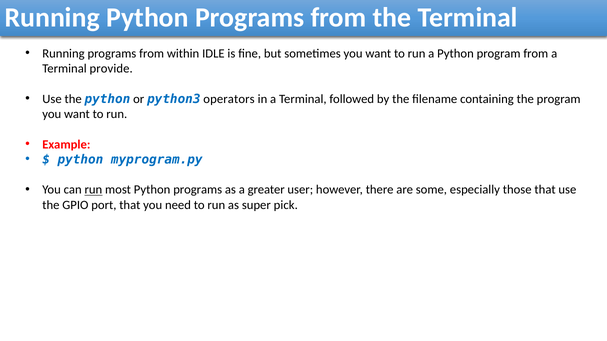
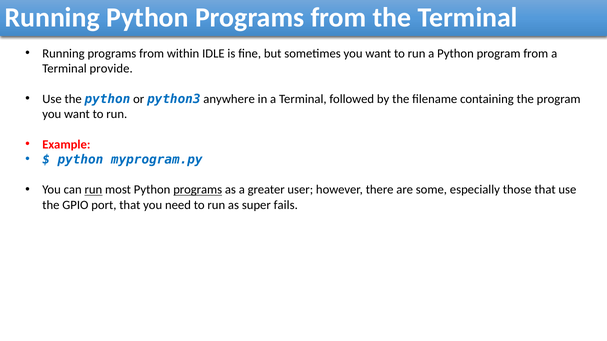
operators: operators -> anywhere
programs at (198, 190) underline: none -> present
pick: pick -> fails
